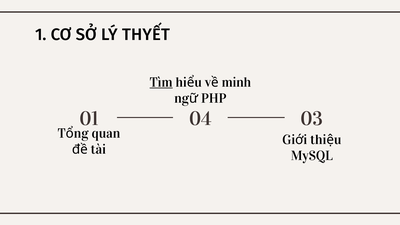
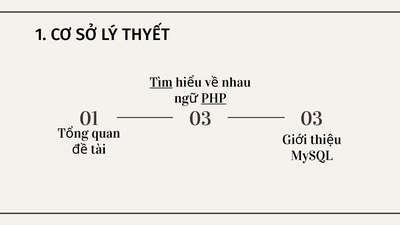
minh: minh -> nhau
PHP underline: none -> present
01 04: 04 -> 03
